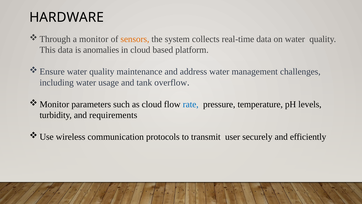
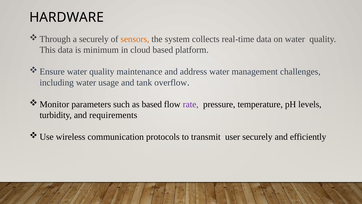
a monitor: monitor -> securely
anomalies: anomalies -> minimum
as cloud: cloud -> based
rate colour: blue -> purple
